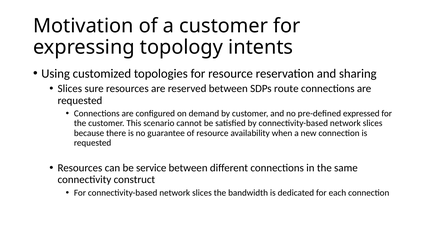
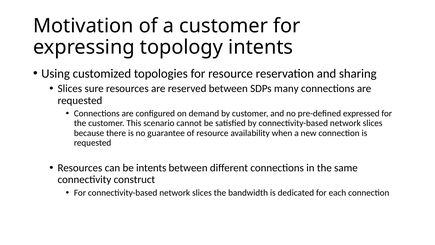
route: route -> many
be service: service -> intents
